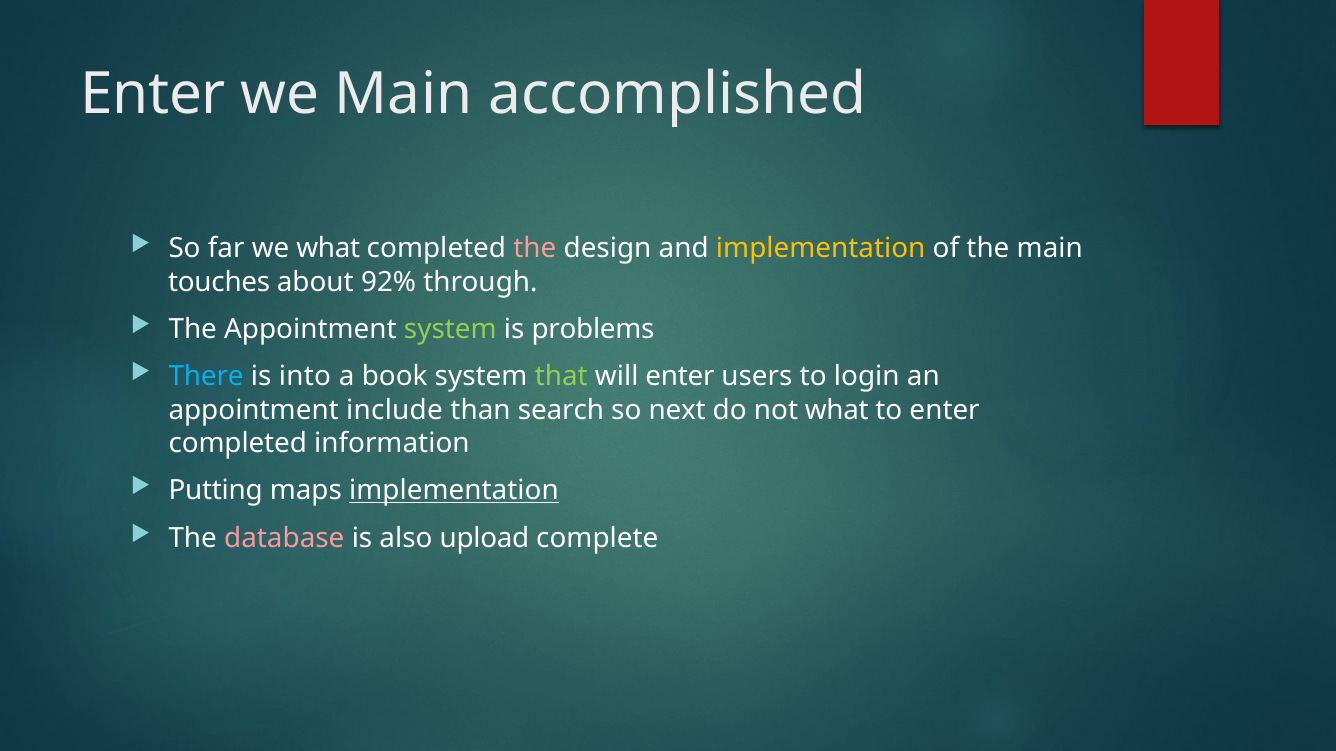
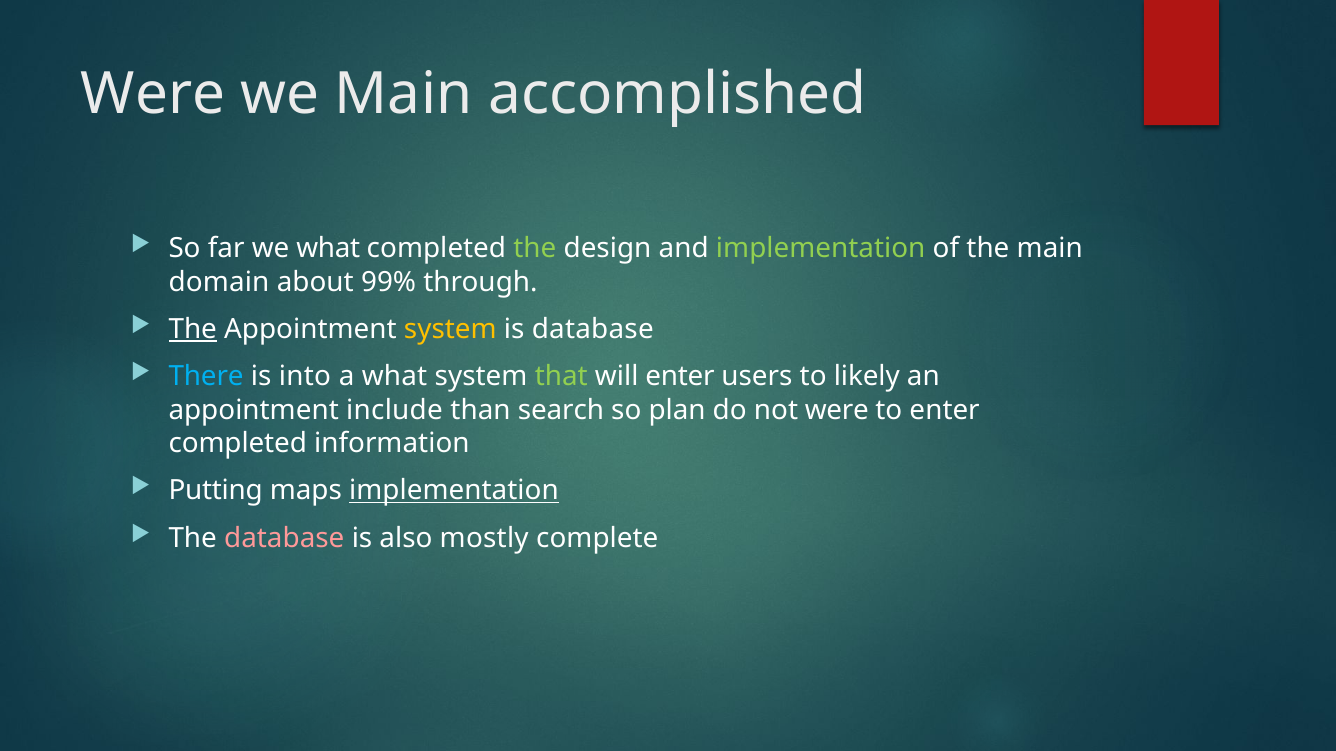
Enter at (153, 94): Enter -> Were
the at (535, 249) colour: pink -> light green
implementation at (821, 249) colour: yellow -> light green
touches: touches -> domain
92%: 92% -> 99%
The at (193, 329) underline: none -> present
system at (450, 329) colour: light green -> yellow
is problems: problems -> database
a book: book -> what
login: login -> likely
next: next -> plan
not what: what -> were
upload: upload -> mostly
